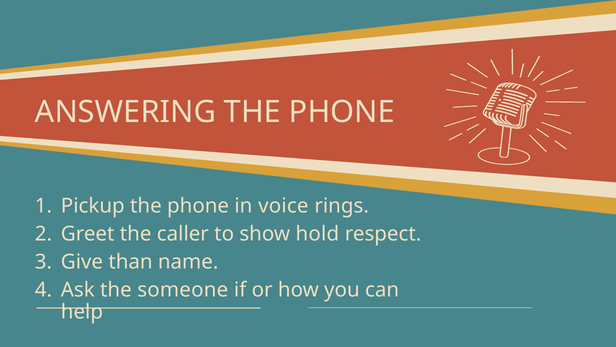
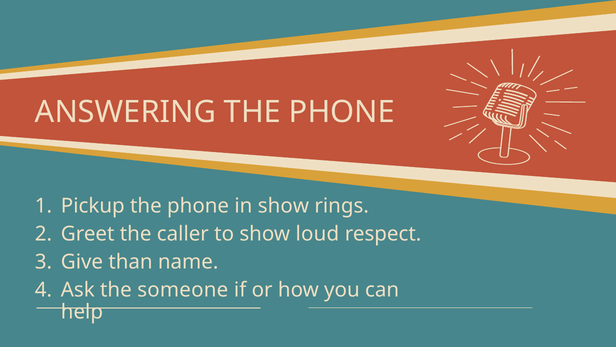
in voice: voice -> show
hold: hold -> loud
